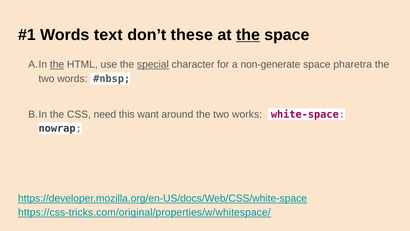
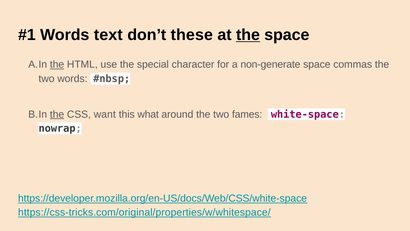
special underline: present -> none
pharetra: pharetra -> commas
the at (57, 114) underline: none -> present
need: need -> want
want: want -> what
works: works -> fames
